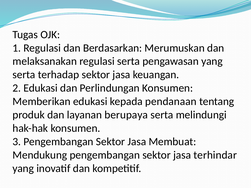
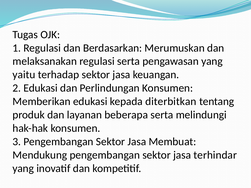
serta at (24, 75): serta -> yaitu
pendanaan: pendanaan -> diterbitkan
berupaya: berupaya -> beberapa
